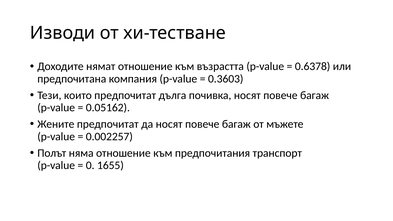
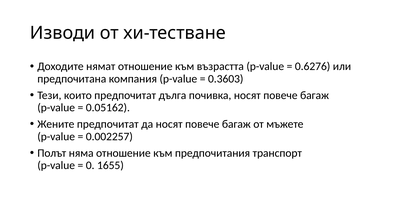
0.6378: 0.6378 -> 0.6276
